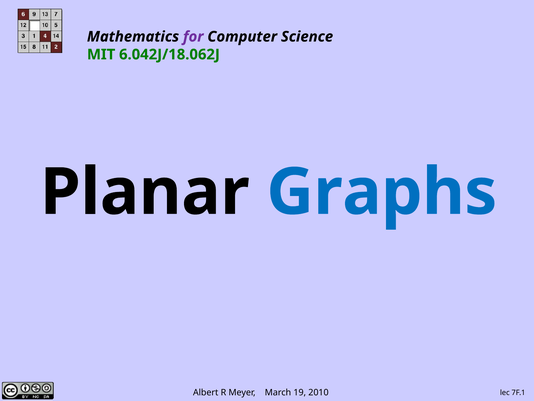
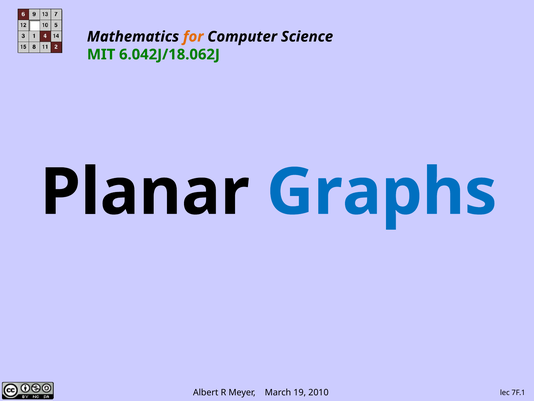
for colour: purple -> orange
